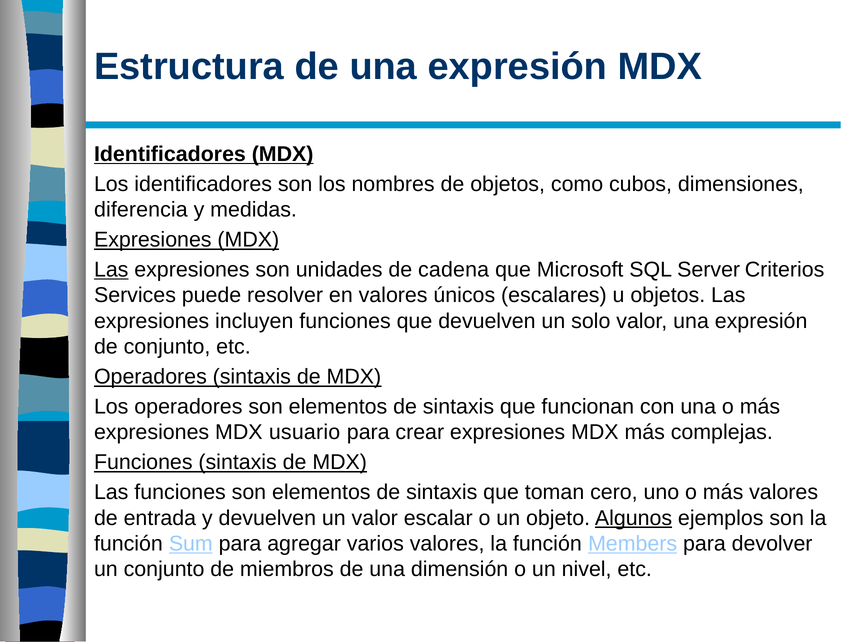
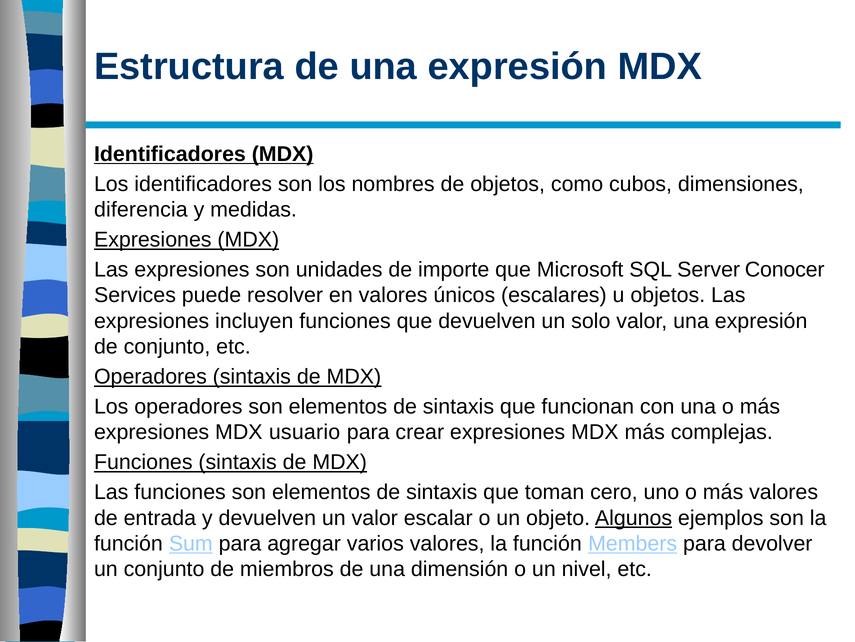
Las at (111, 269) underline: present -> none
cadena: cadena -> importe
Criterios: Criterios -> Conocer
